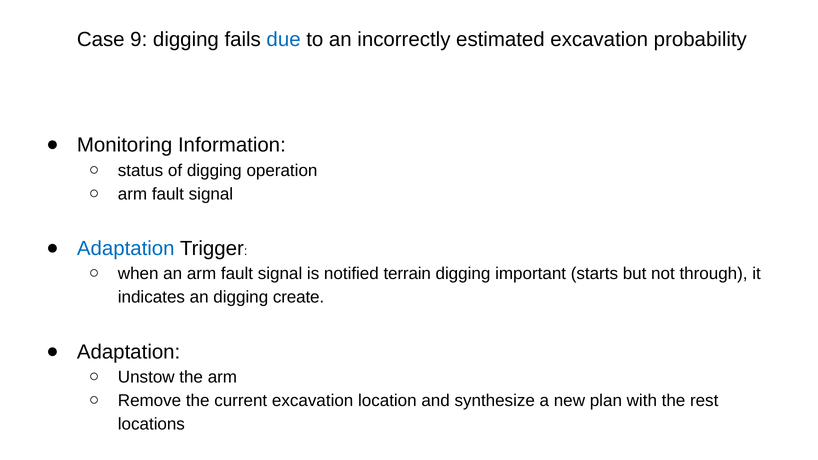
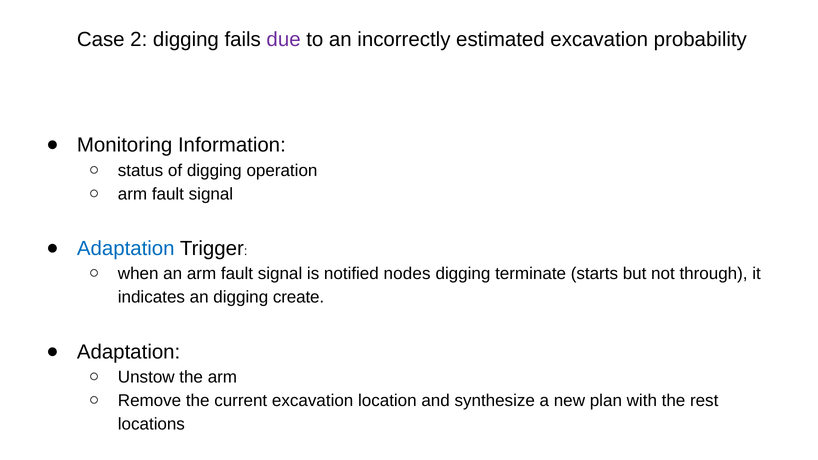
9: 9 -> 2
due colour: blue -> purple
terrain: terrain -> nodes
important: important -> terminate
